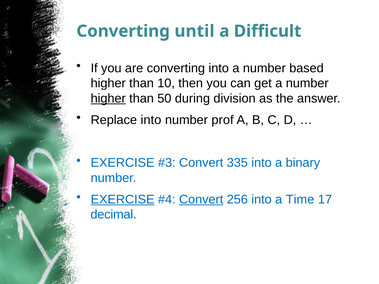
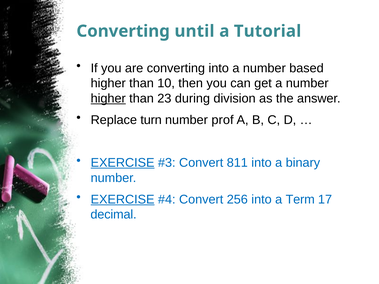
Difficult: Difficult -> Tutorial
50: 50 -> 23
Replace into: into -> turn
EXERCISE at (123, 163) underline: none -> present
335: 335 -> 811
Convert at (201, 200) underline: present -> none
Time: Time -> Term
